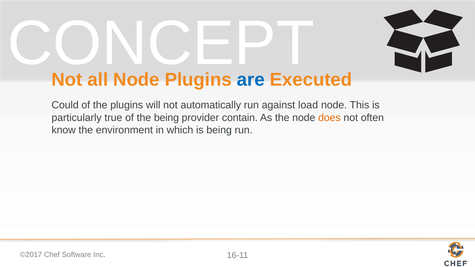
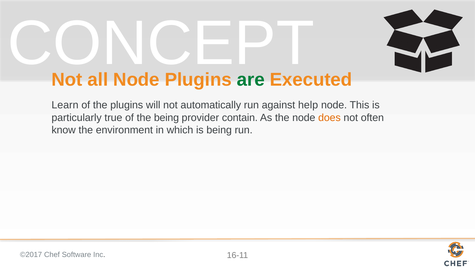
are colour: blue -> green
Could: Could -> Learn
load: load -> help
